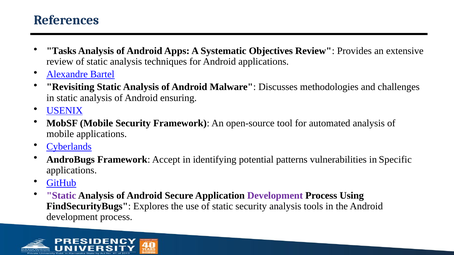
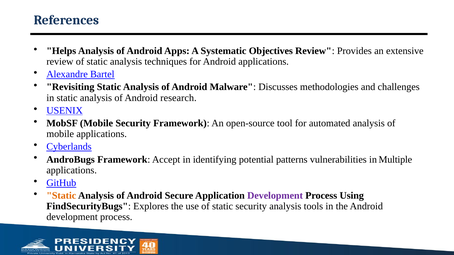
Tasks: Tasks -> Helps
ensuring: ensuring -> research
Specific: Specific -> Multiple
Static at (61, 196) colour: purple -> orange
